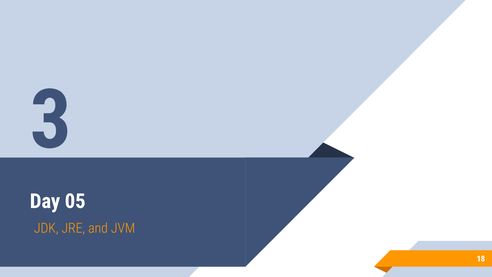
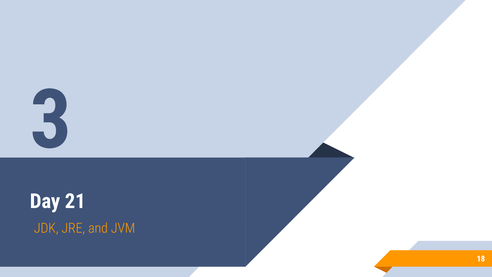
05: 05 -> 21
